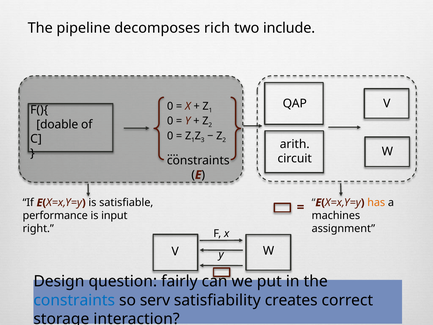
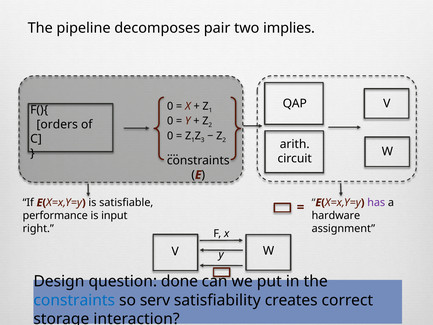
rich: rich -> pair
include: include -> implies
doable: doable -> orders
has colour: orange -> purple
machines: machines -> hardware
fairly: fairly -> done
